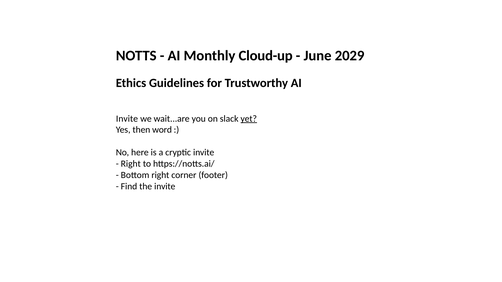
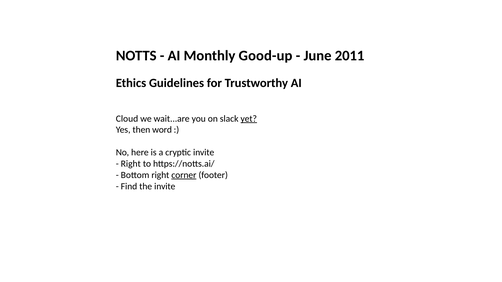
Cloud-up: Cloud-up -> Good-up
2029: 2029 -> 2011
Invite at (127, 119): Invite -> Cloud
corner underline: none -> present
